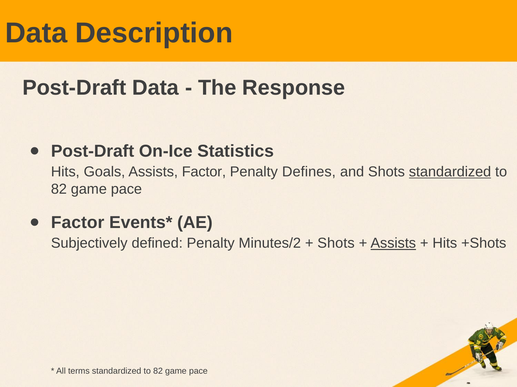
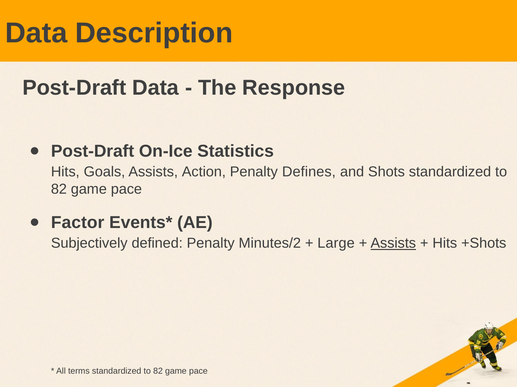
Assists Factor: Factor -> Action
standardized at (450, 172) underline: present -> none
Shots at (336, 244): Shots -> Large
